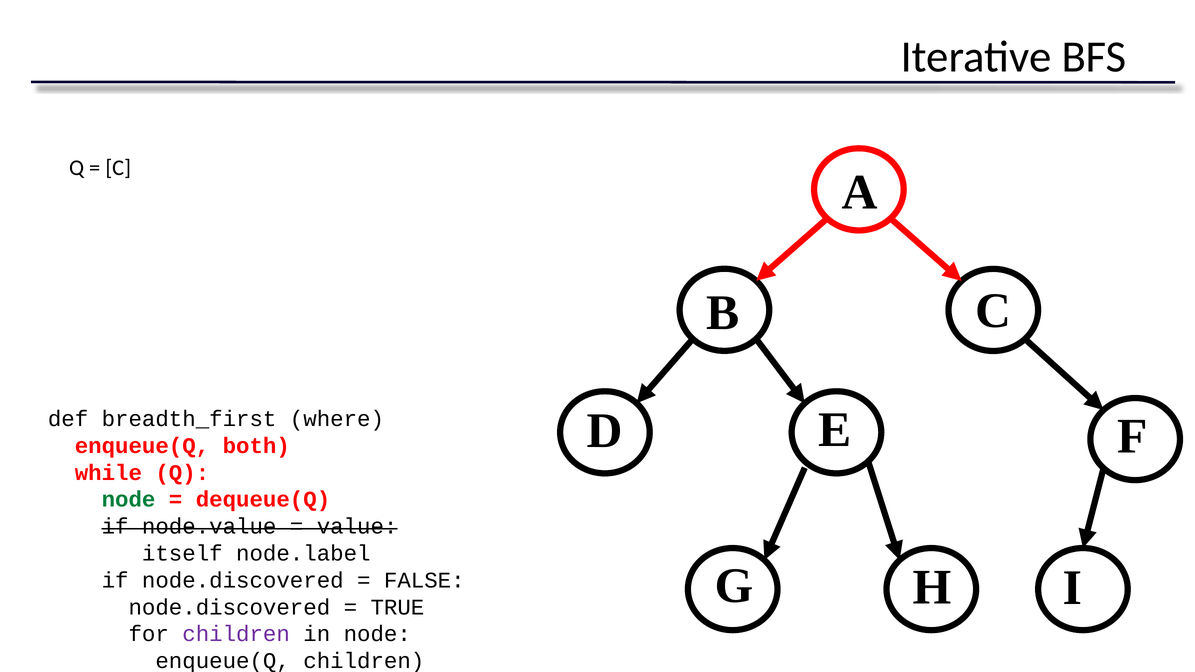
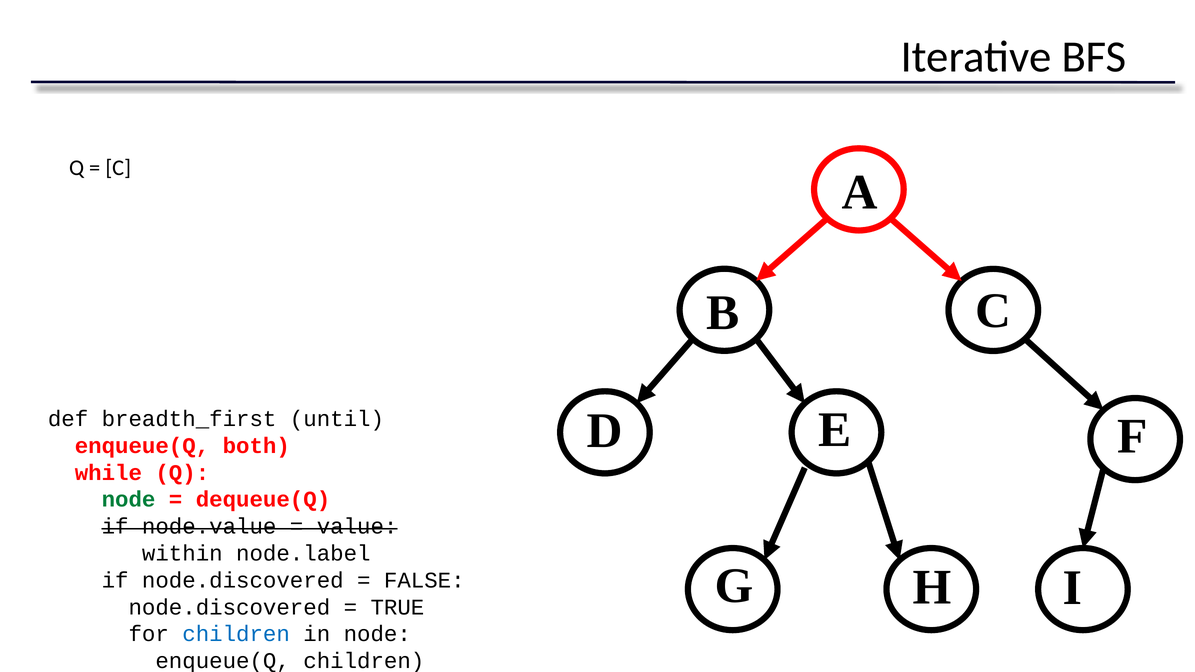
where: where -> until
itself: itself -> within
children at (236, 634) colour: purple -> blue
